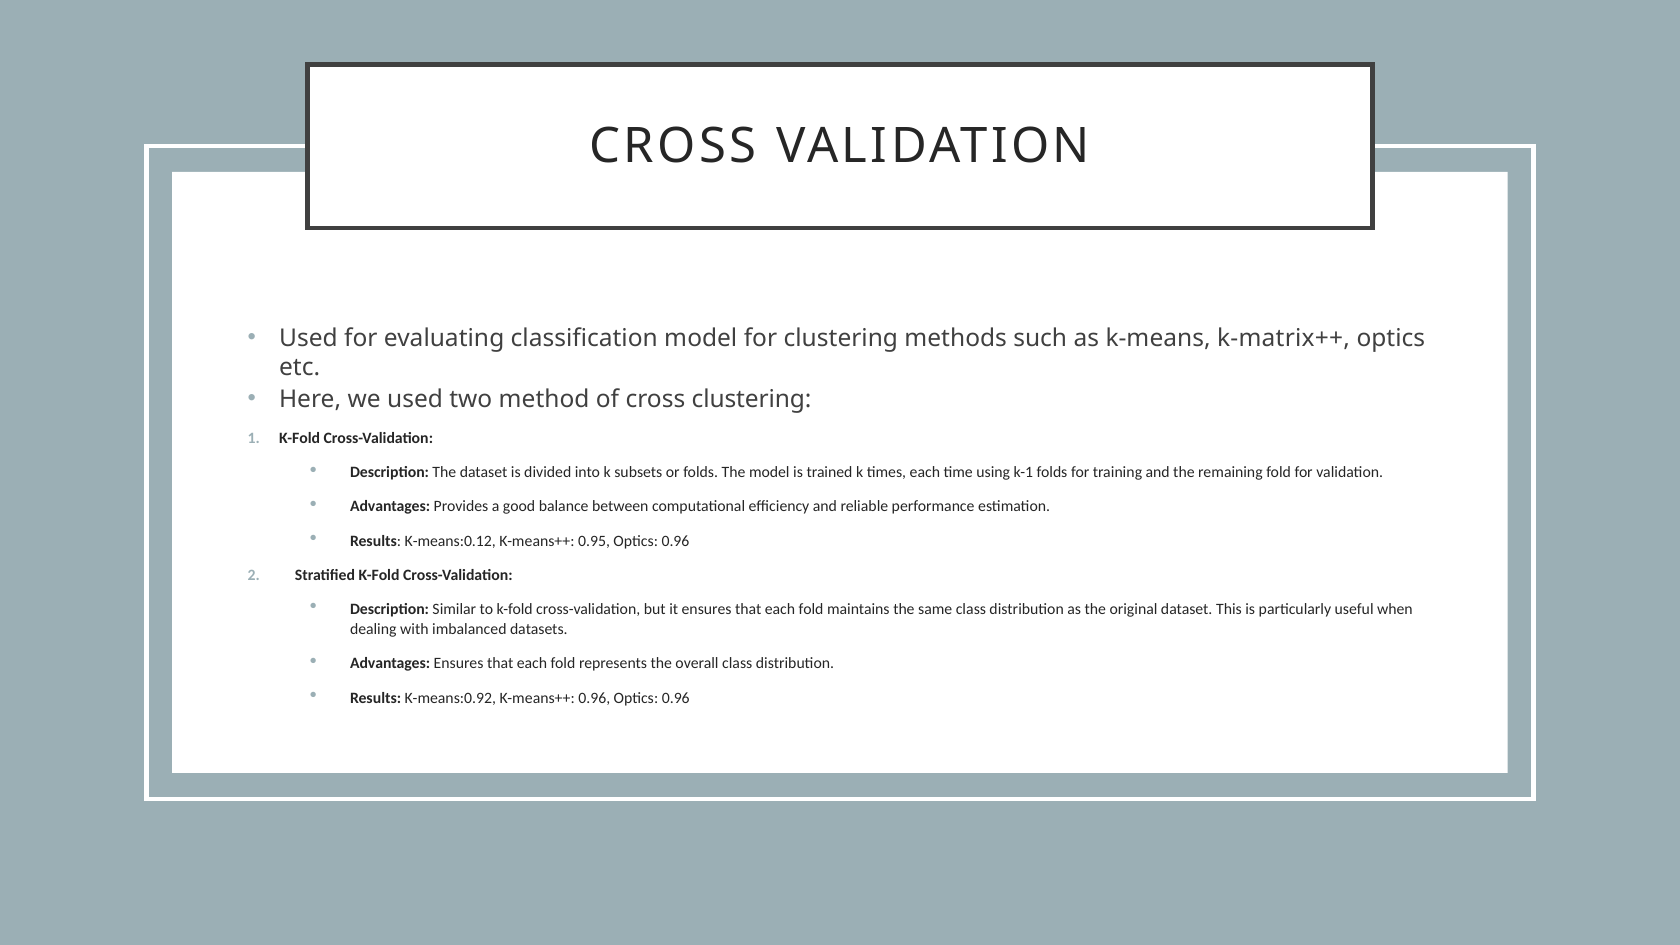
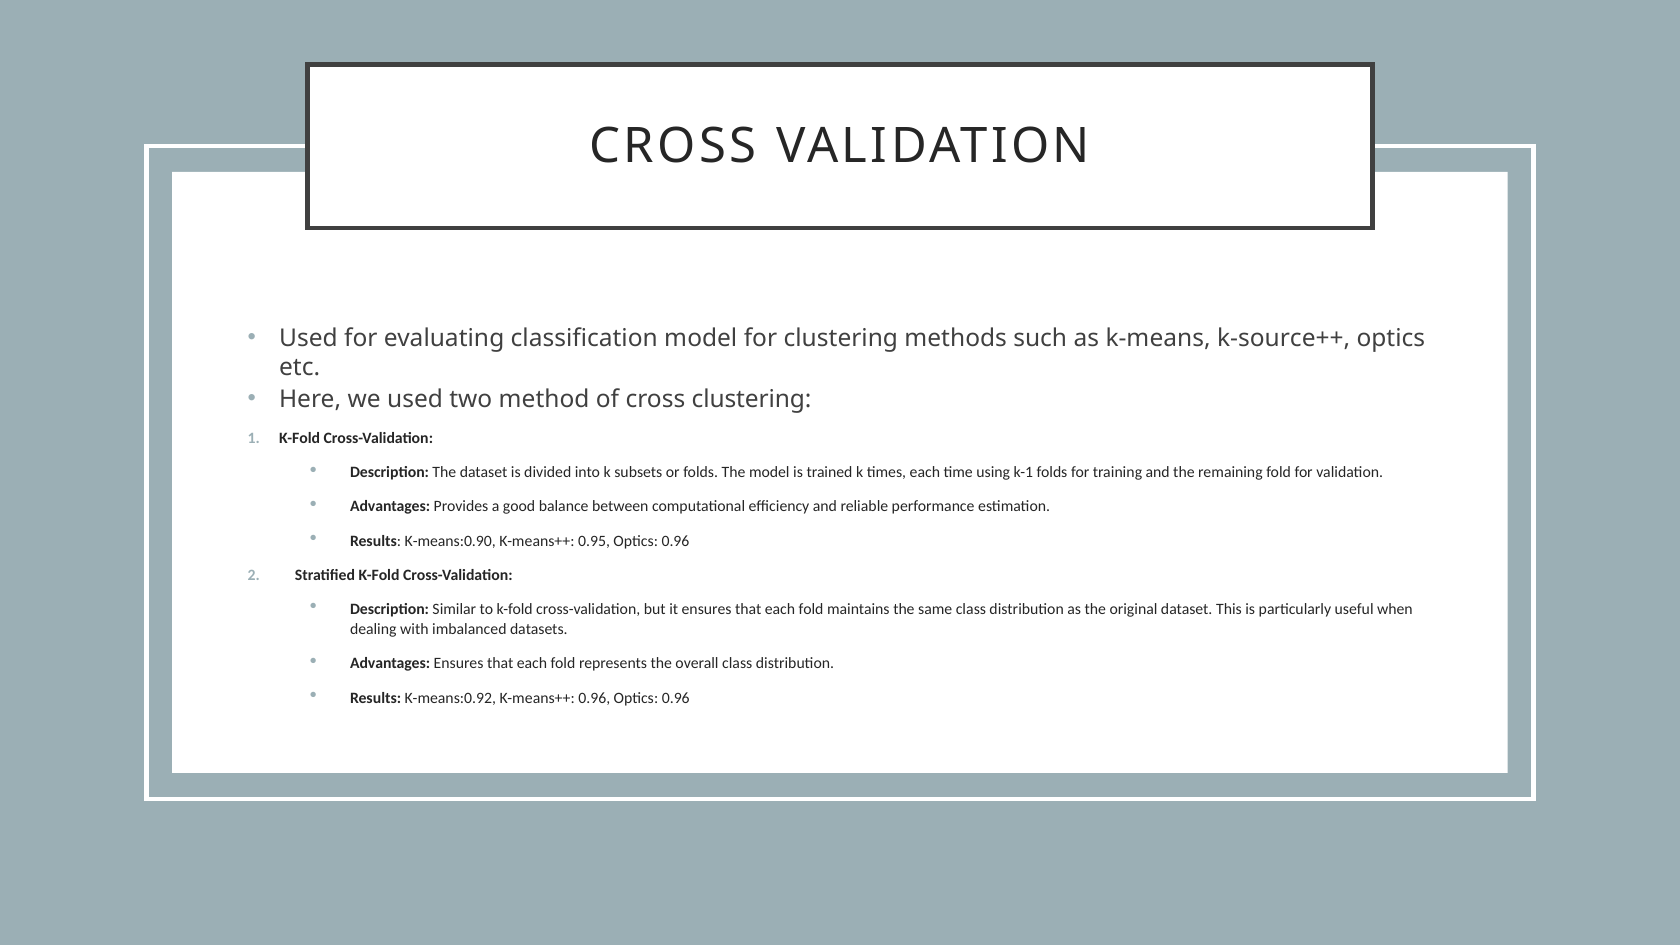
k-matrix++: k-matrix++ -> k-source++
K-means:0.12: K-means:0.12 -> K-means:0.90
